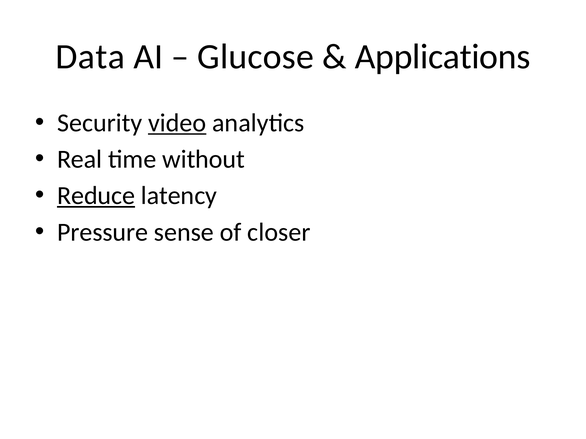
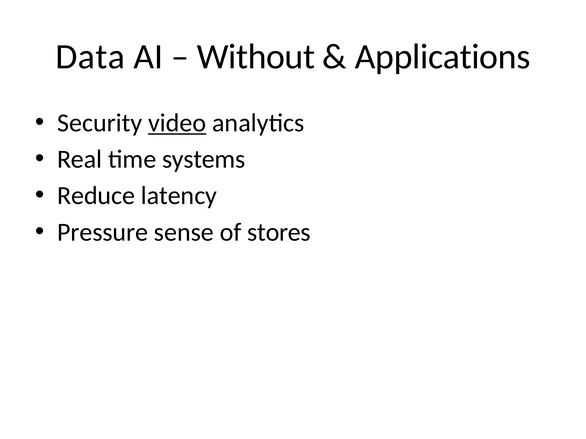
Glucose: Glucose -> Without
without: without -> systems
Reduce underline: present -> none
closer: closer -> stores
